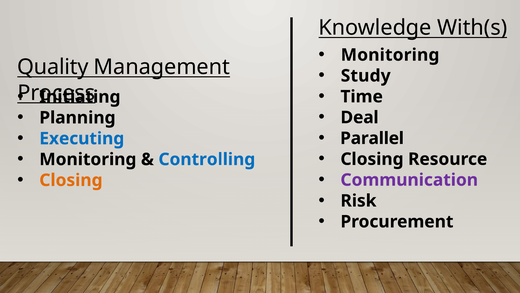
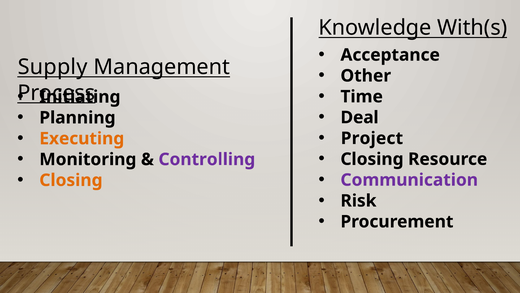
Monitoring at (390, 55): Monitoring -> Acceptance
Quality: Quality -> Supply
Study: Study -> Other
Parallel: Parallel -> Project
Executing colour: blue -> orange
Controlling colour: blue -> purple
